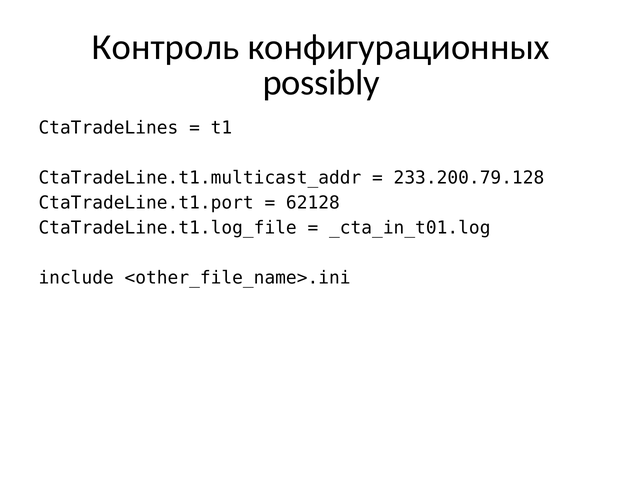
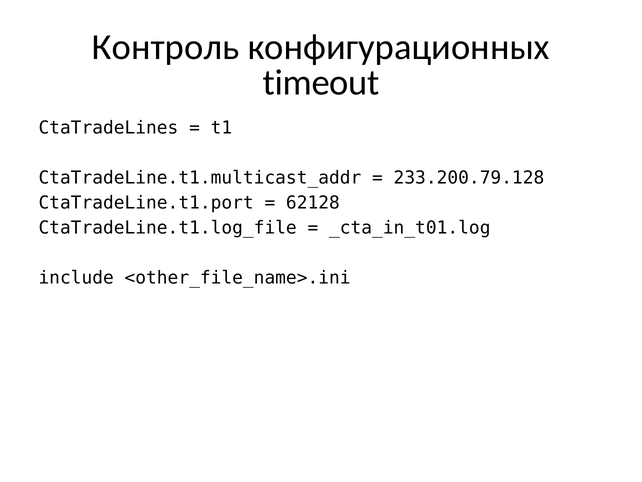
possibly: possibly -> timeout
